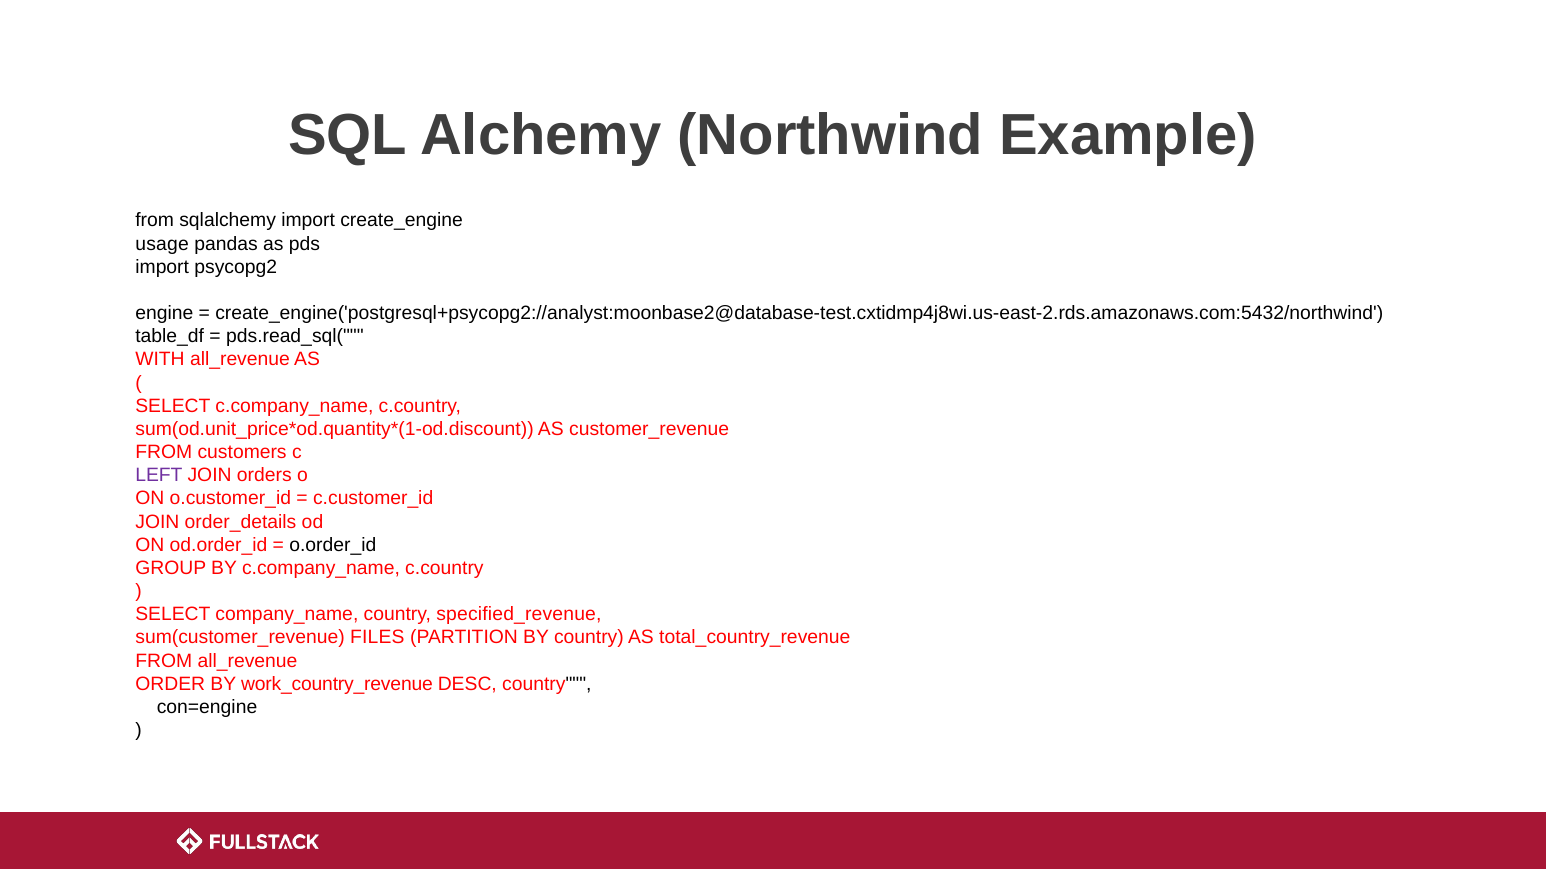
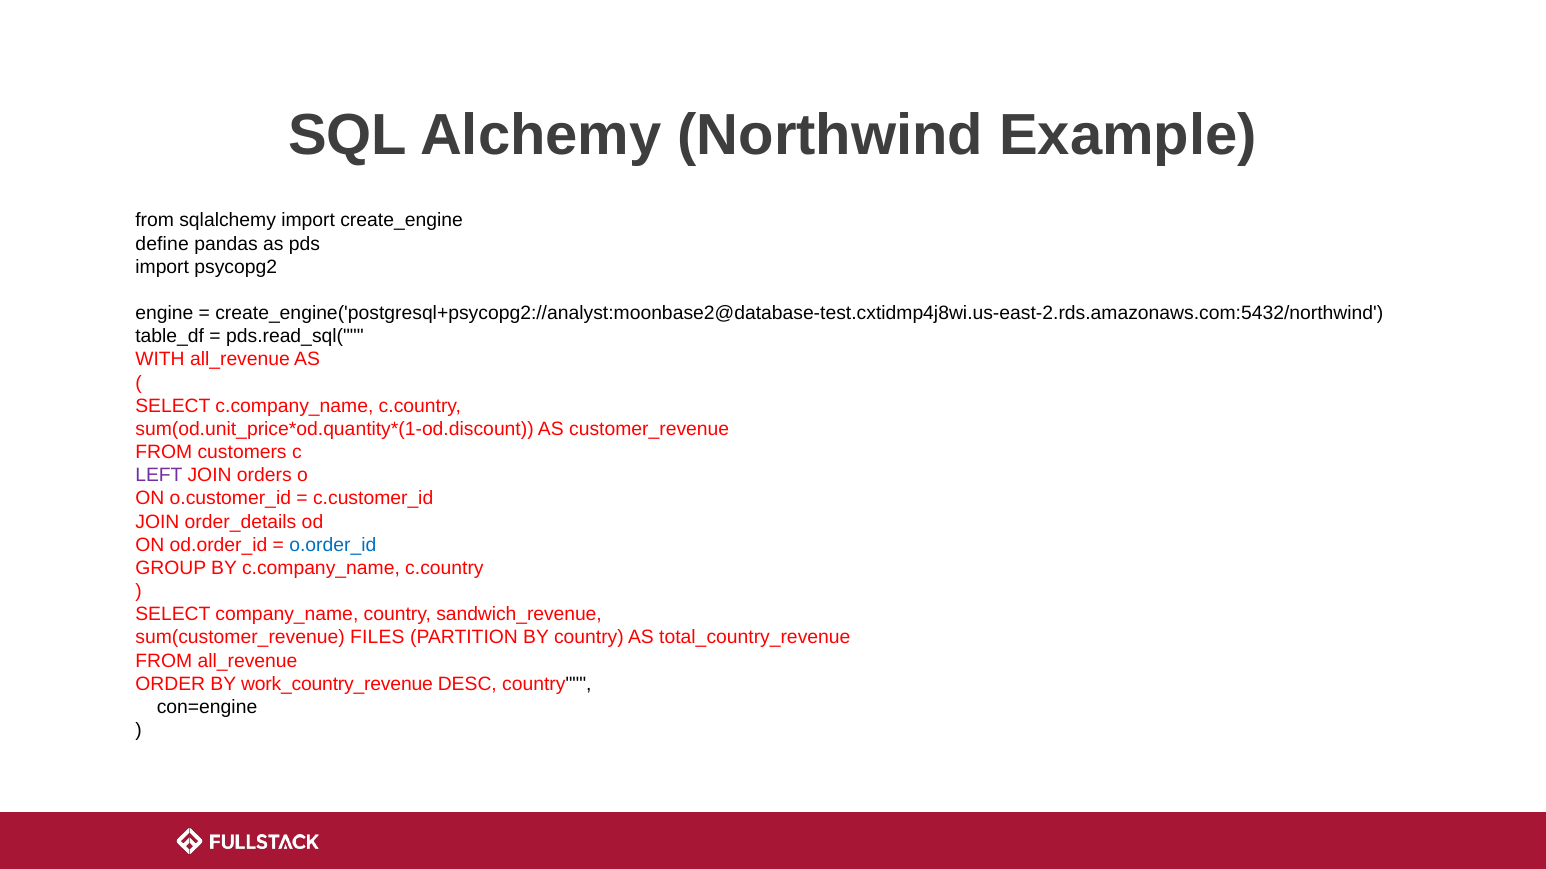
usage: usage -> define
o.order_id colour: black -> blue
specified_revenue: specified_revenue -> sandwich_revenue
